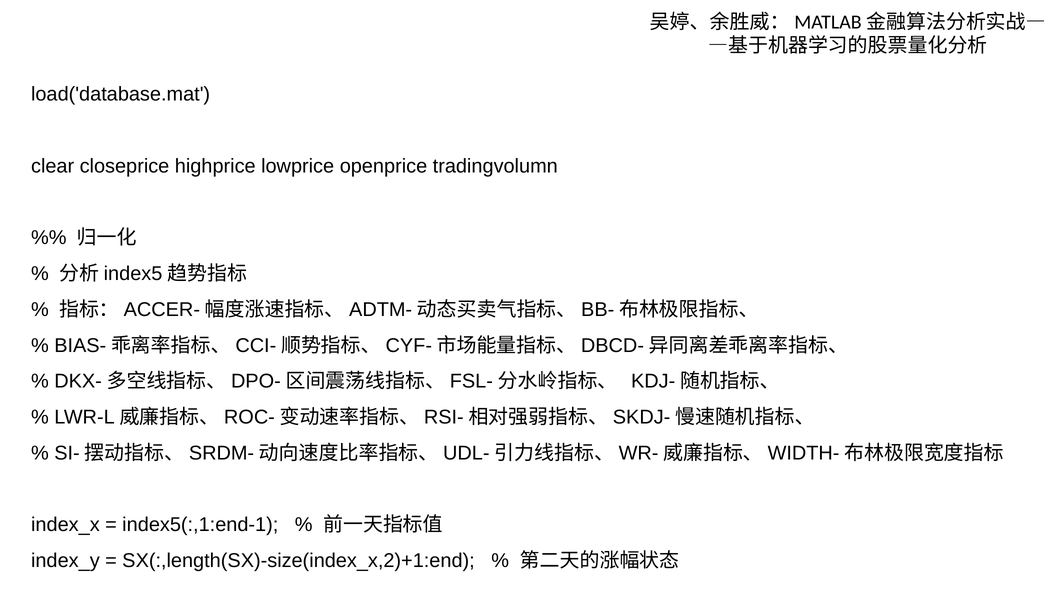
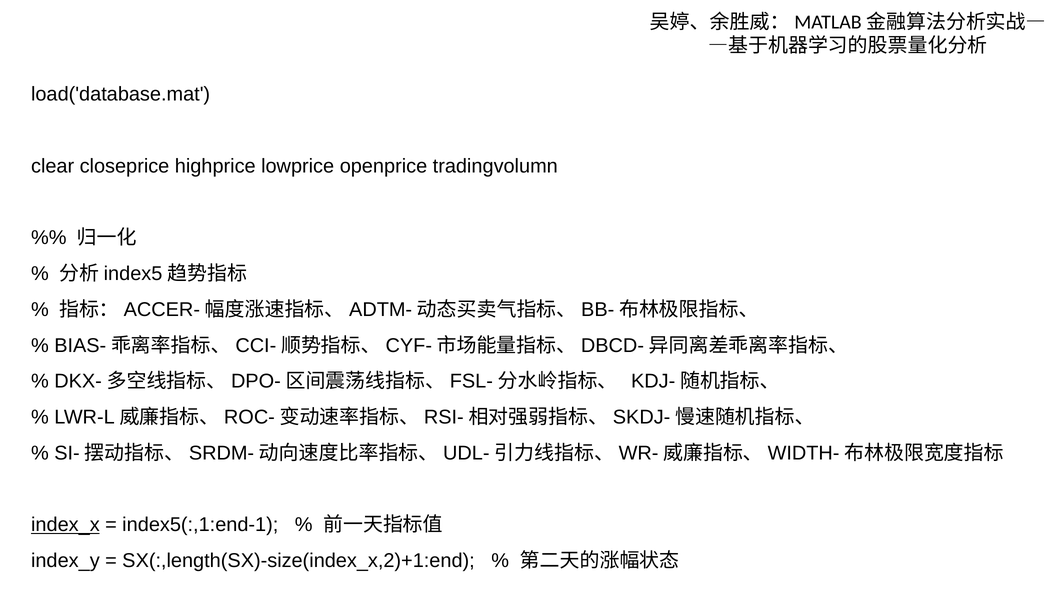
index_x underline: none -> present
